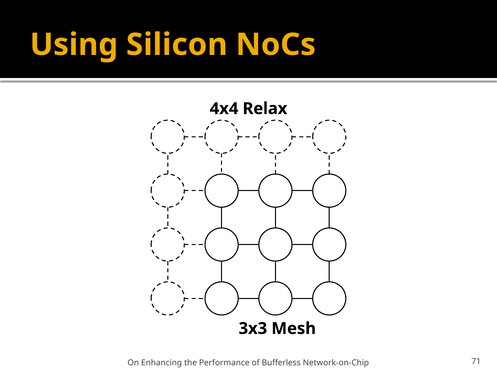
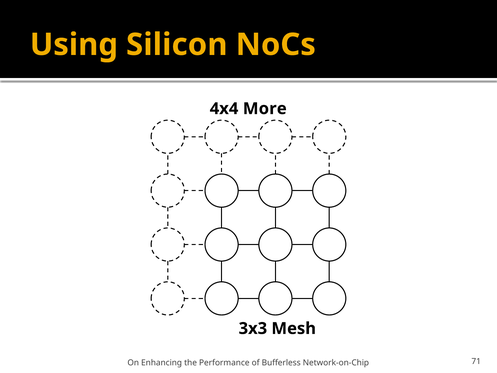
Relax: Relax -> More
